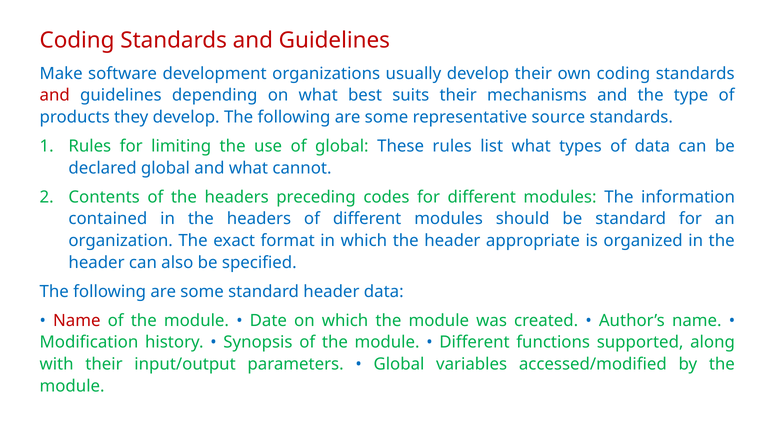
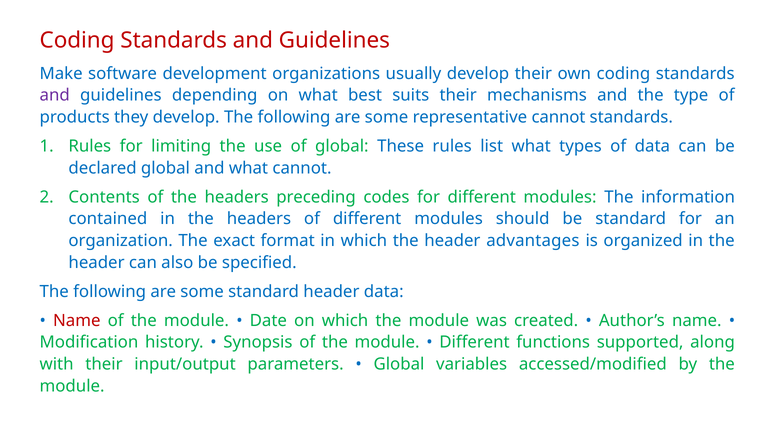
and at (55, 95) colour: red -> purple
representative source: source -> cannot
appropriate: appropriate -> advantages
